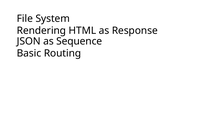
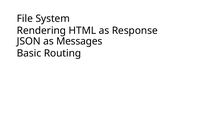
Sequence: Sequence -> Messages
